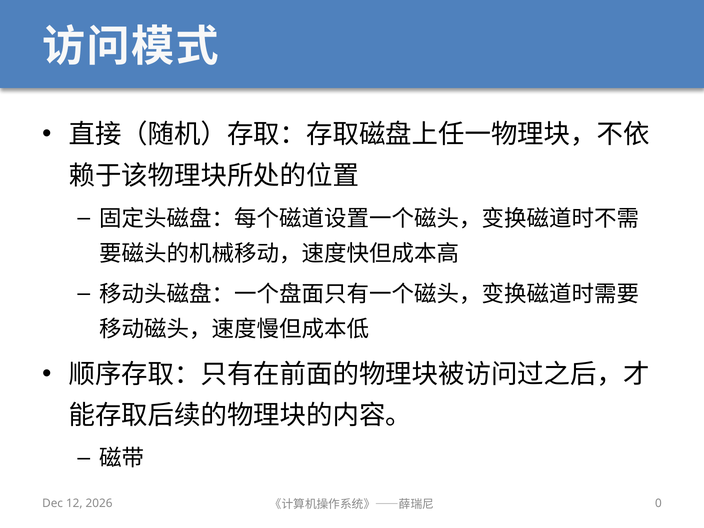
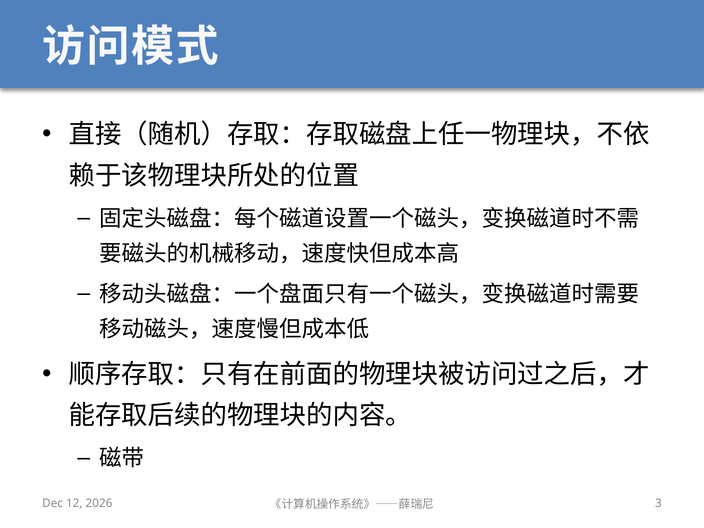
0: 0 -> 3
